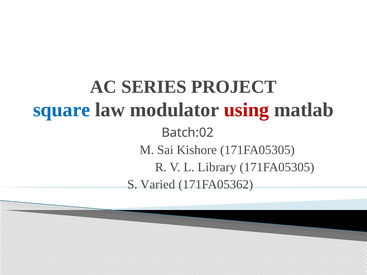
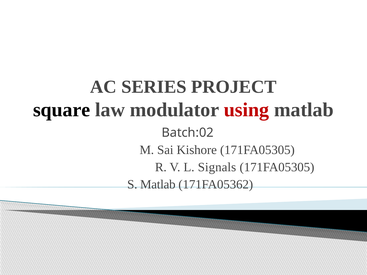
square colour: blue -> black
Library: Library -> Signals
S Varied: Varied -> Matlab
